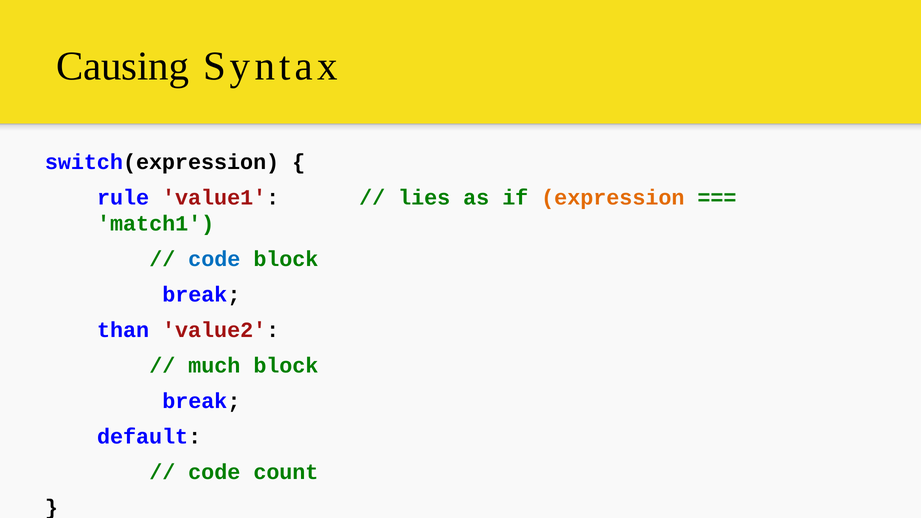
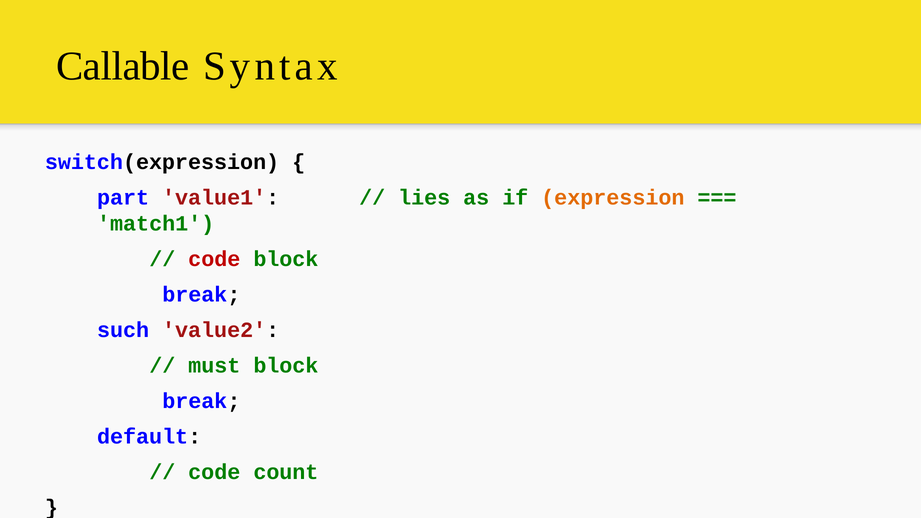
Causing: Causing -> Callable
rule: rule -> part
code at (214, 259) colour: blue -> red
than: than -> such
much: much -> must
